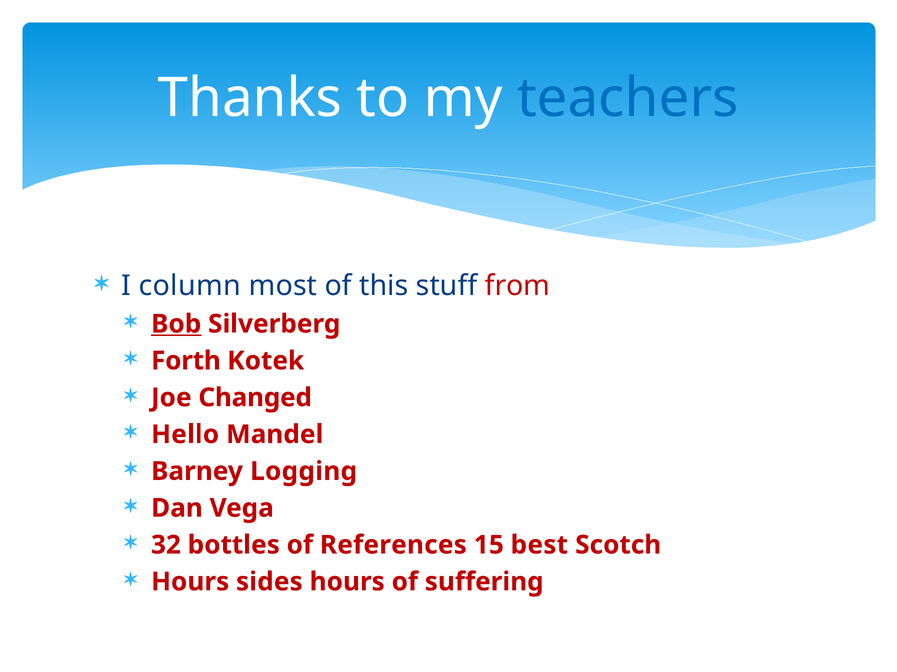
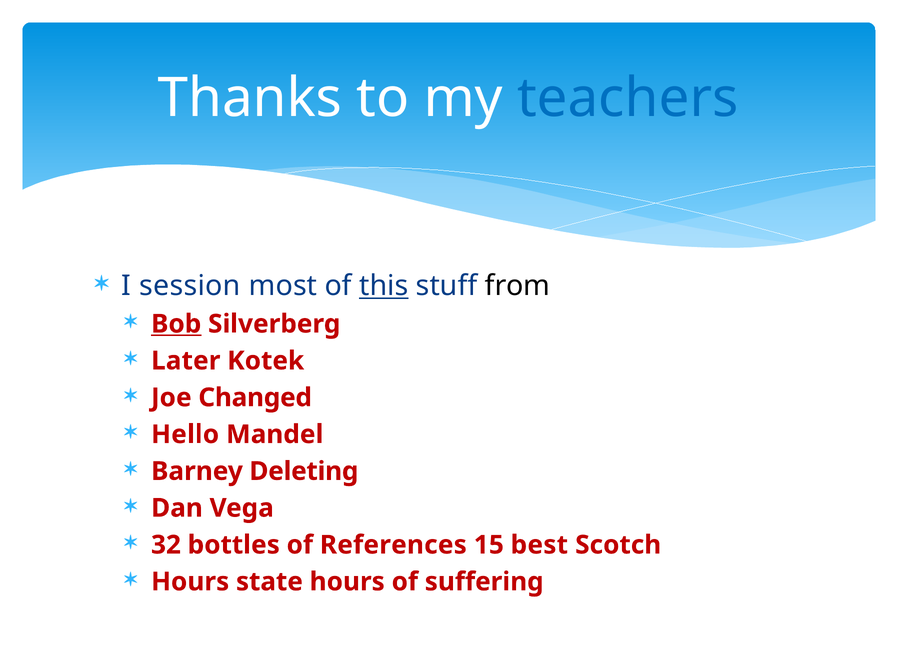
column: column -> session
this underline: none -> present
from colour: red -> black
Forth: Forth -> Later
Logging: Logging -> Deleting
sides: sides -> state
